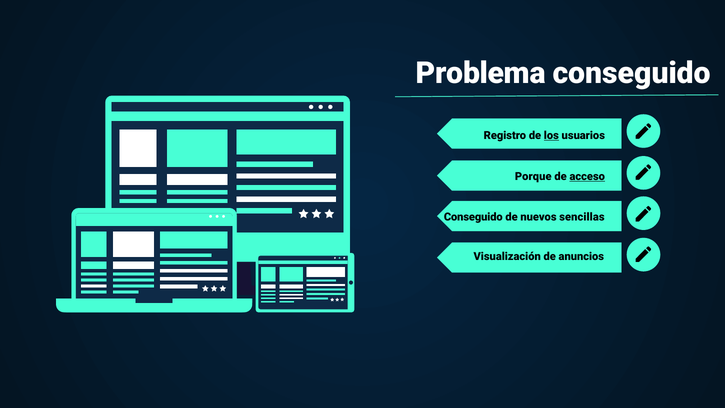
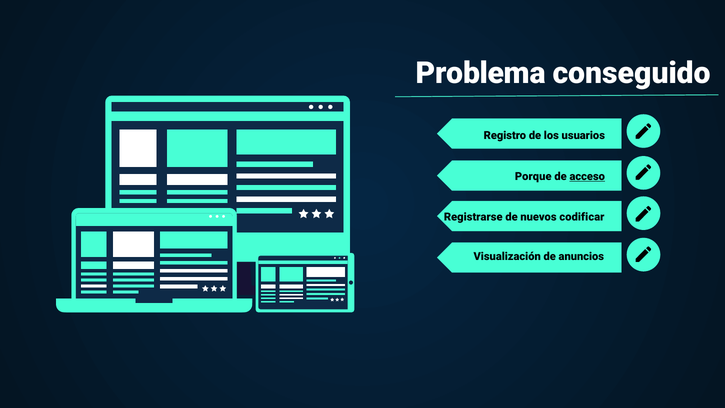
los underline: present -> none
Conseguido at (473, 217): Conseguido -> Registrarse
sencillas: sencillas -> codificar
